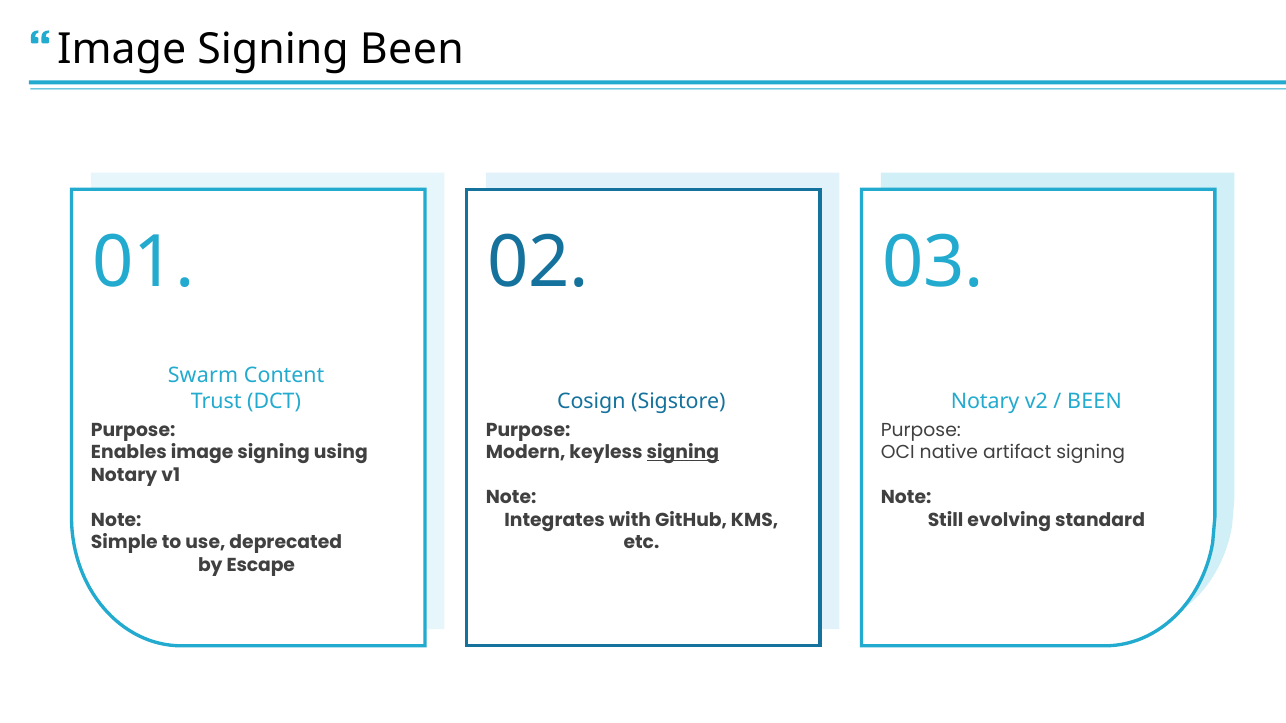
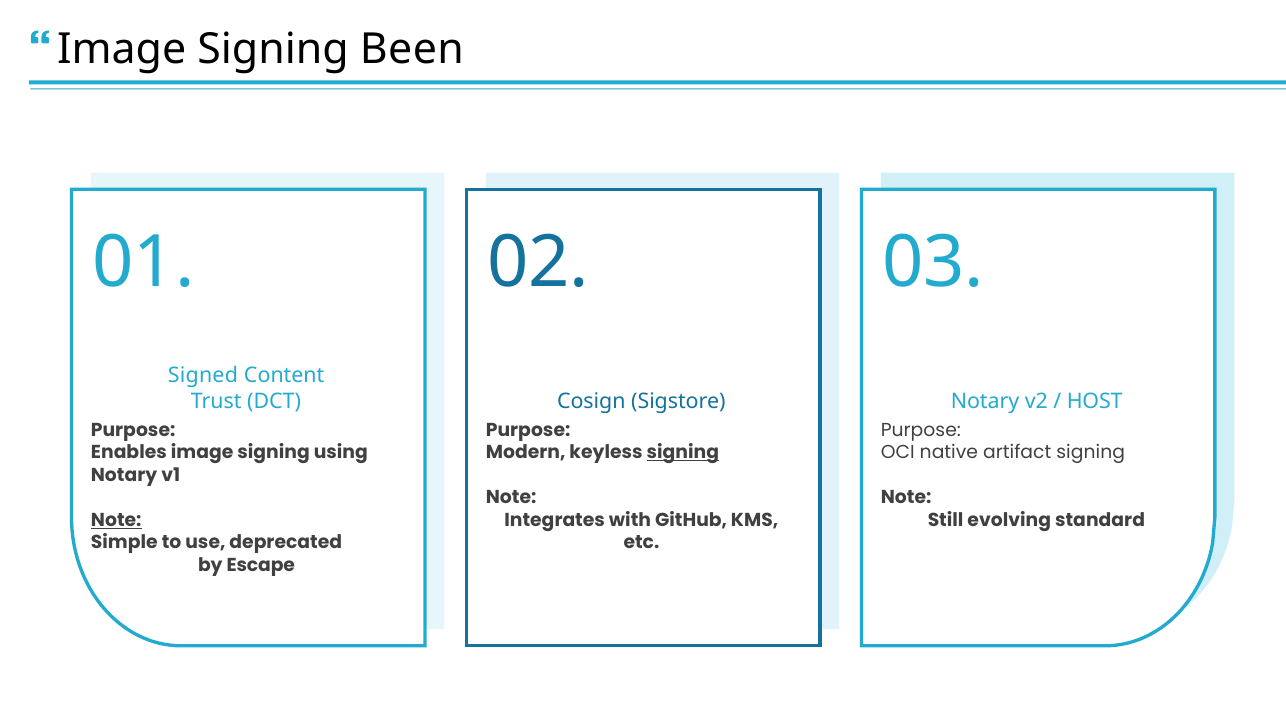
Swarm: Swarm -> Signed
BEEN at (1094, 402): BEEN -> HOST
Note at (116, 520) underline: none -> present
